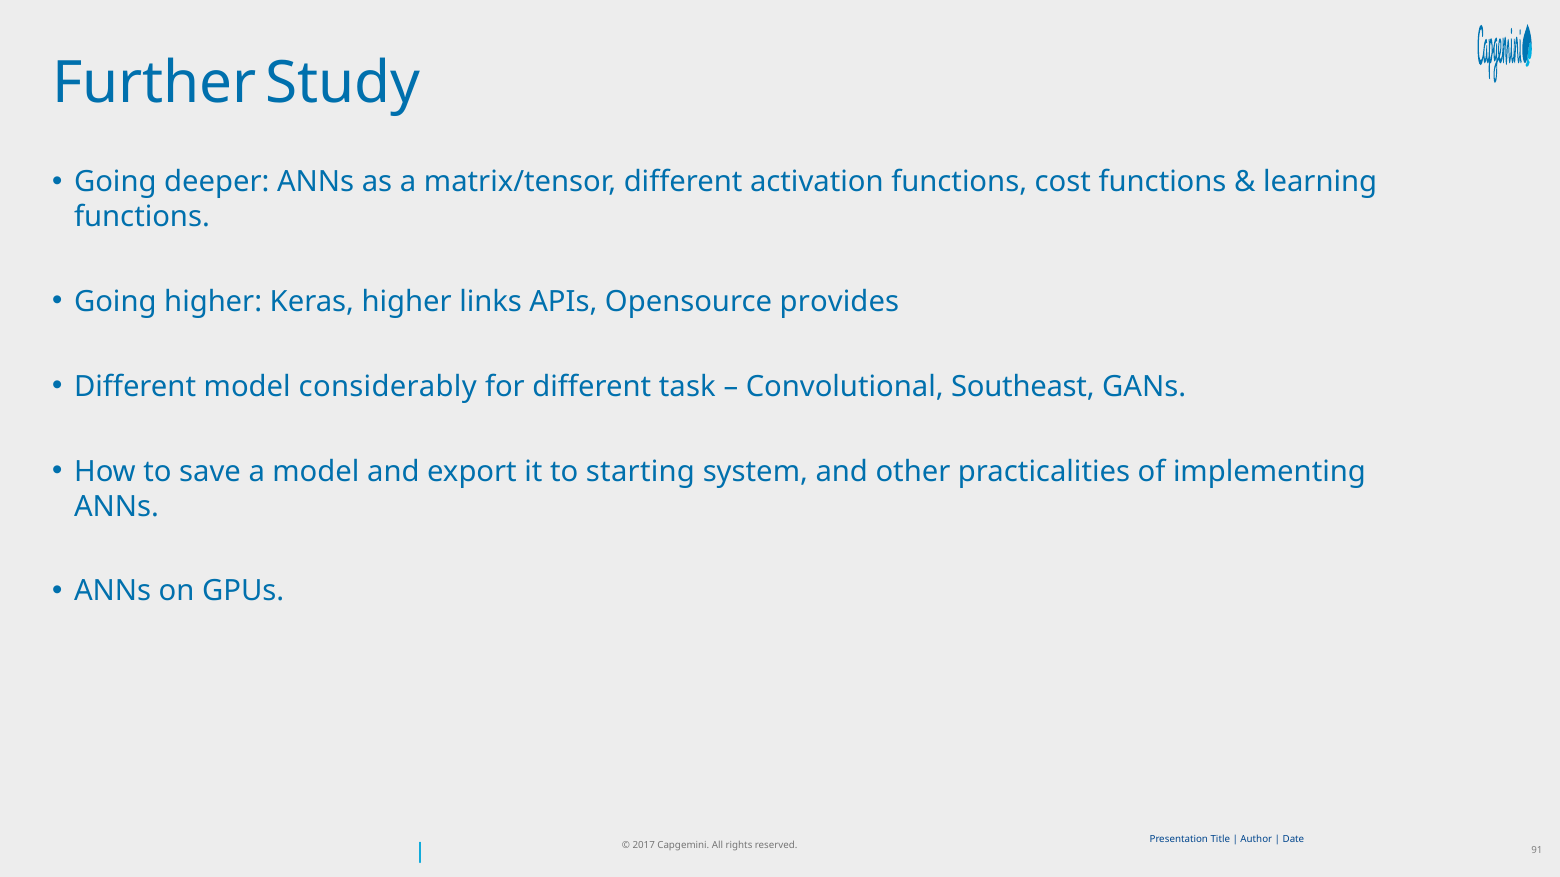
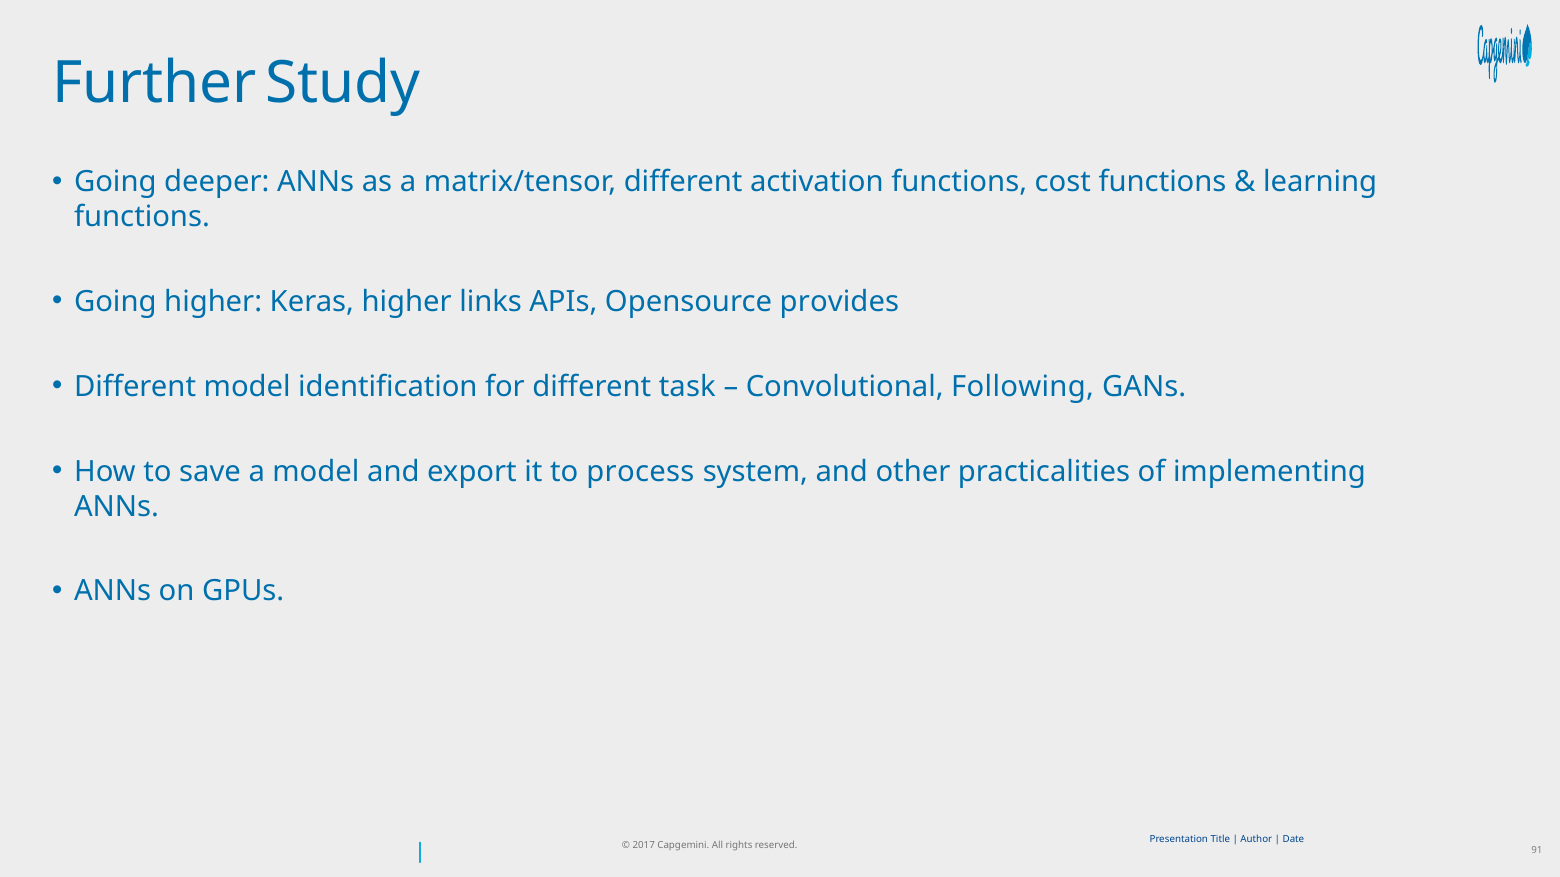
considerably: considerably -> identification
Southeast: Southeast -> Following
starting: starting -> process
